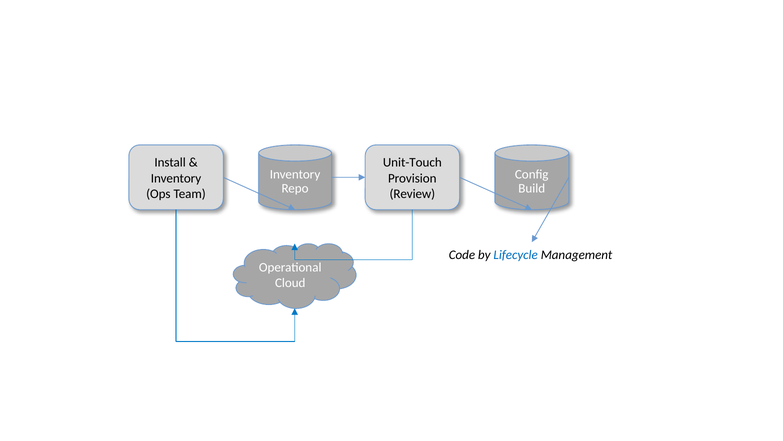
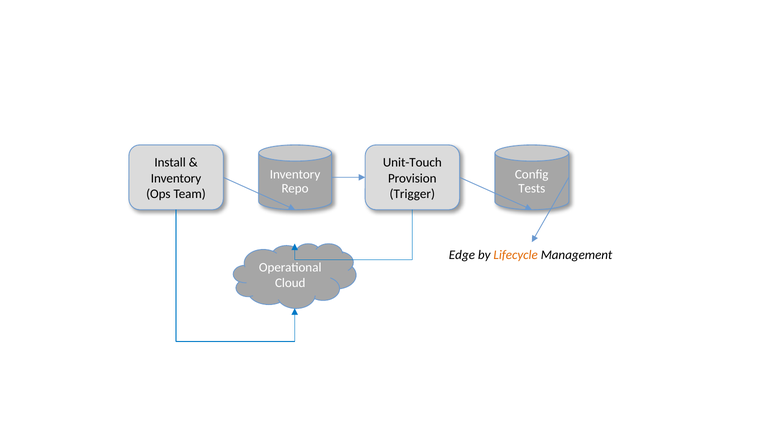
Build: Build -> Tests
Review: Review -> Trigger
Code: Code -> Edge
Lifecycle colour: blue -> orange
